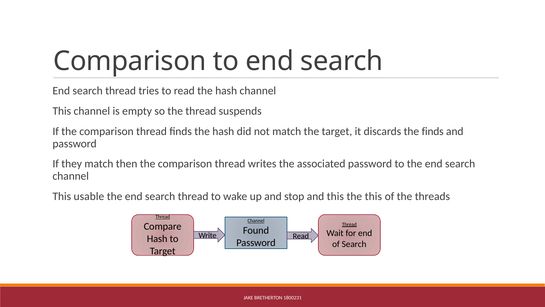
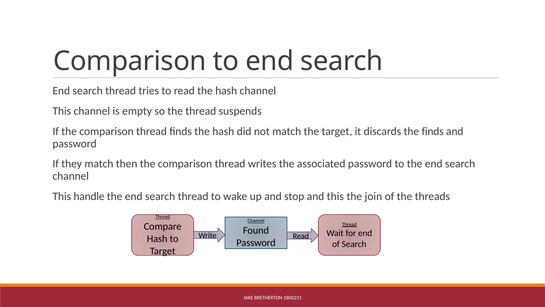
usable: usable -> handle
the this: this -> join
